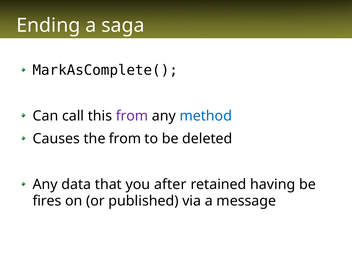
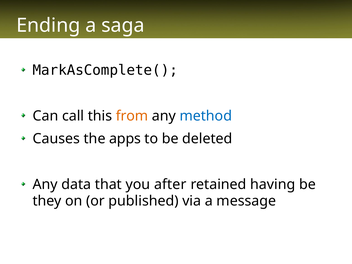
from at (132, 116) colour: purple -> orange
the from: from -> apps
fires: fires -> they
